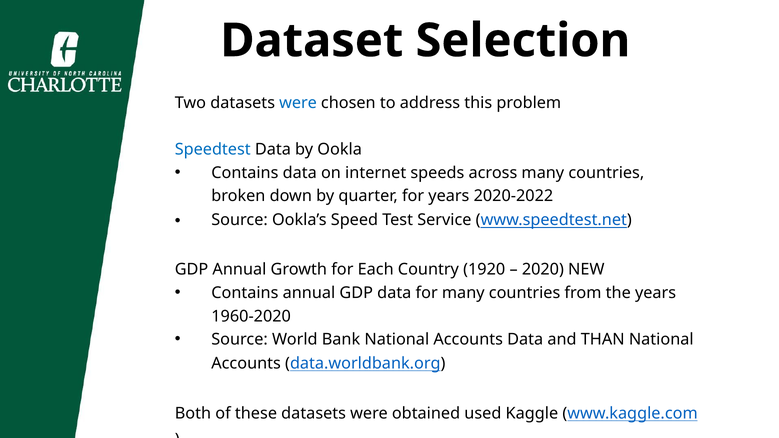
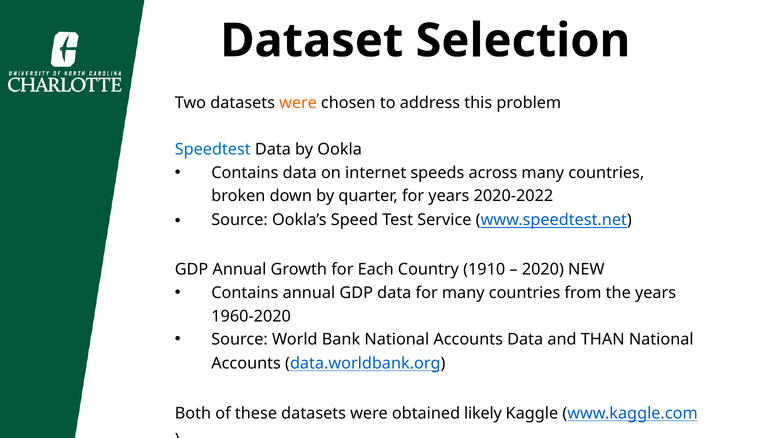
were at (298, 103) colour: blue -> orange
1920: 1920 -> 1910
used: used -> likely
